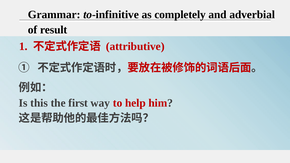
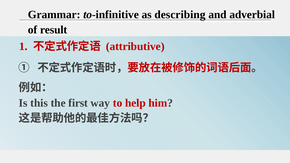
completely: completely -> describing
